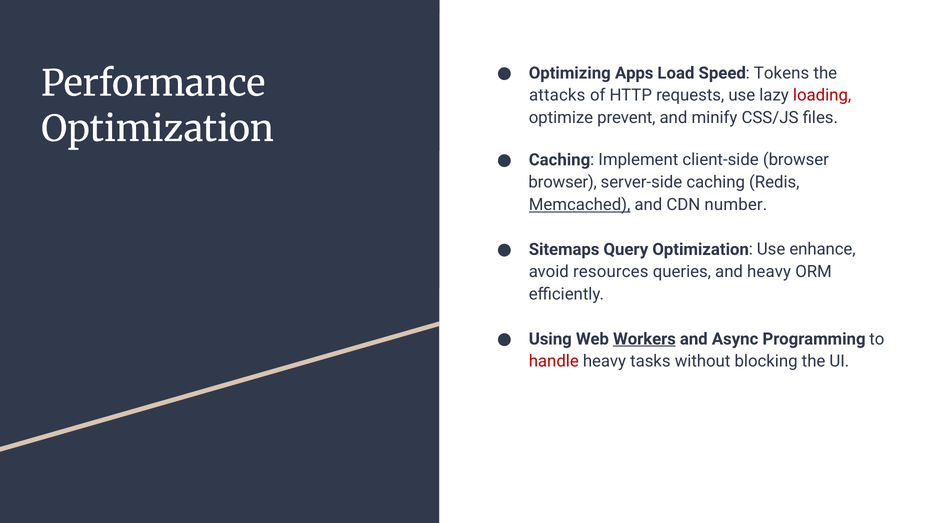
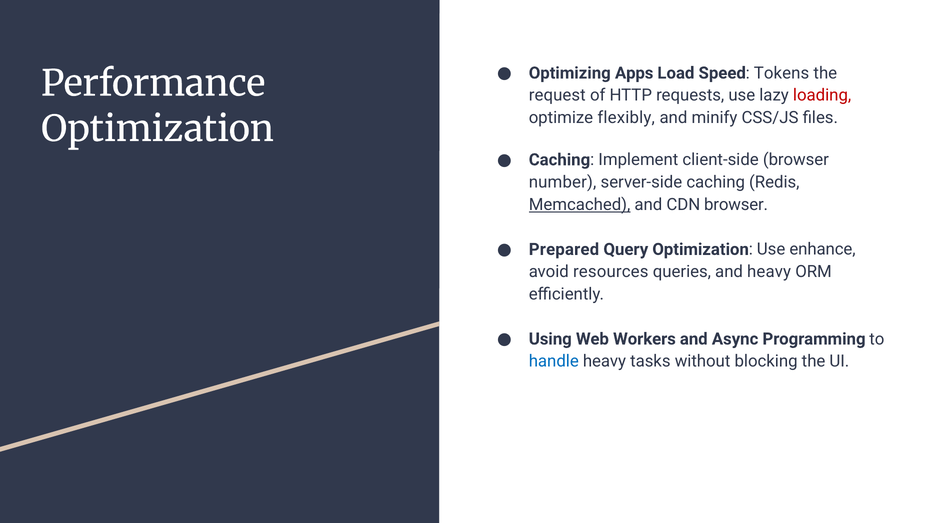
attacks: attacks -> request
prevent: prevent -> flexibly
browser at (563, 182): browser -> number
CDN number: number -> browser
Sitemaps: Sitemaps -> Prepared
Workers underline: present -> none
handle colour: red -> blue
